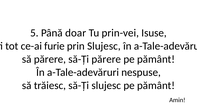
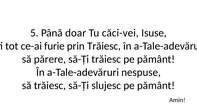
prin-vei: prin-vei -> căci-vei
prin Slujesc: Slujesc -> Trăiesc
să-Ți părere: părere -> trăiesc
